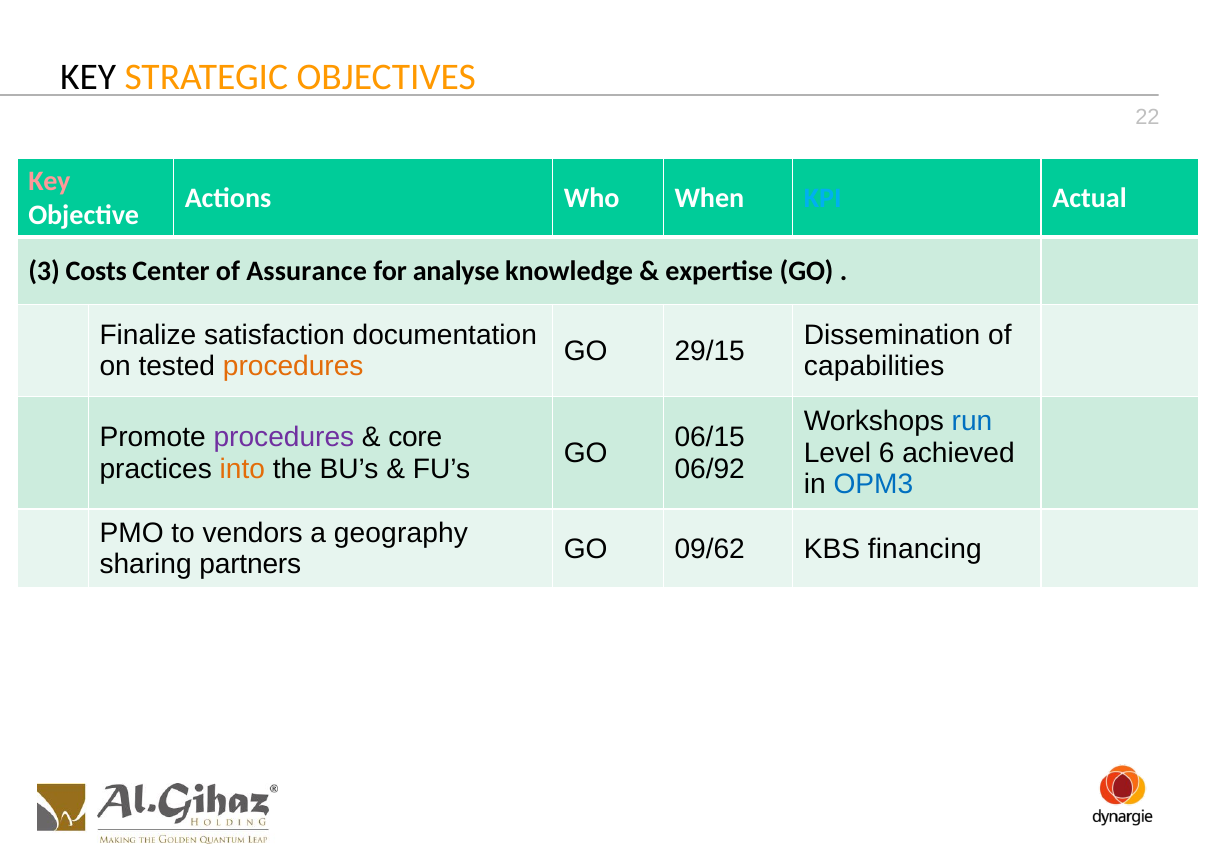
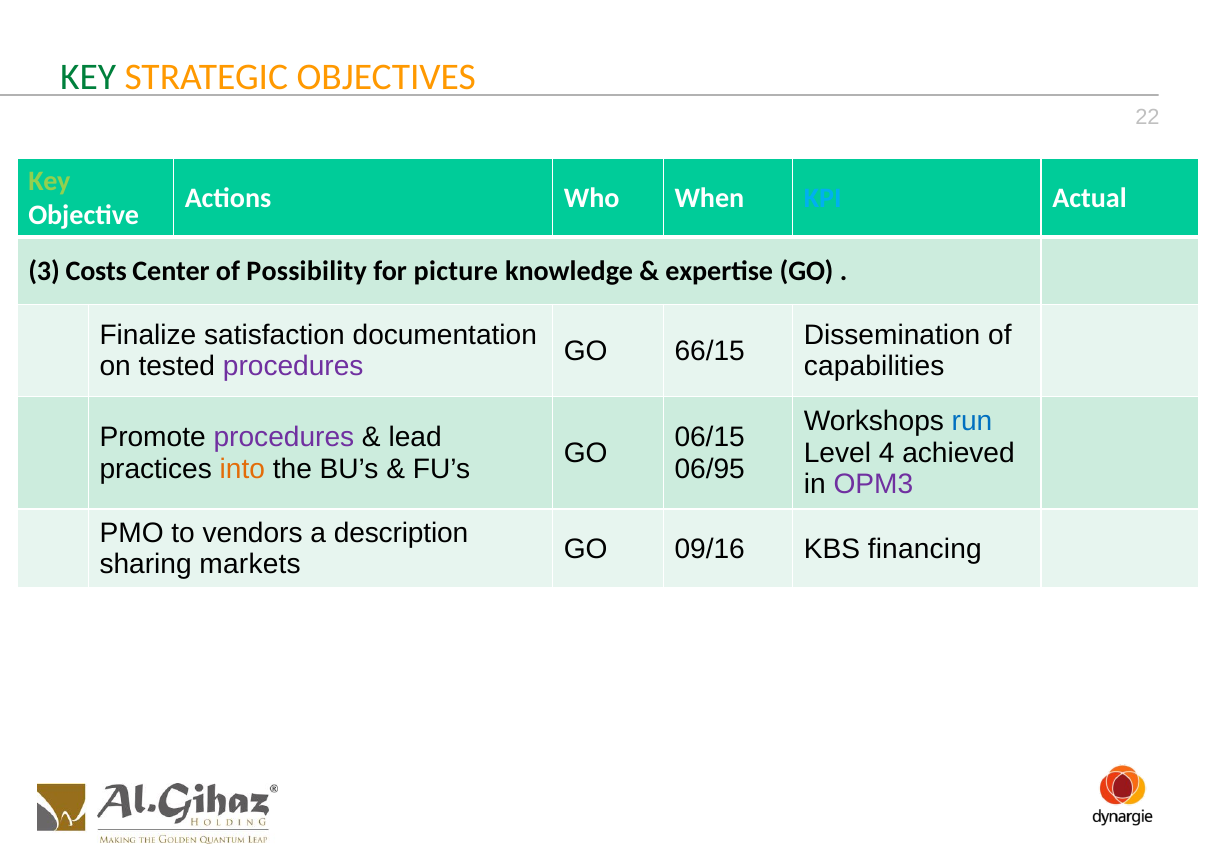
KEY at (88, 77) colour: black -> green
Key at (49, 181) colour: pink -> light green
Assurance: Assurance -> Possibility
analyse: analyse -> picture
29/15: 29/15 -> 66/15
procedures at (293, 367) colour: orange -> purple
core: core -> lead
6: 6 -> 4
06/92: 06/92 -> 06/95
OPM3 colour: blue -> purple
geography: geography -> description
09/62: 09/62 -> 09/16
partners: partners -> markets
